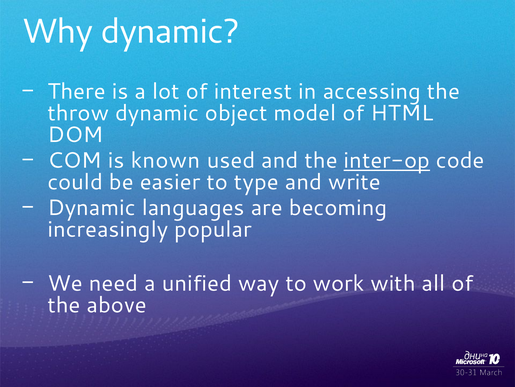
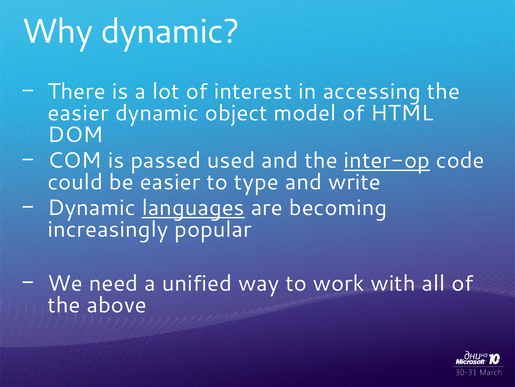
throw at (78, 113): throw -> easier
known: known -> passed
languages underline: none -> present
